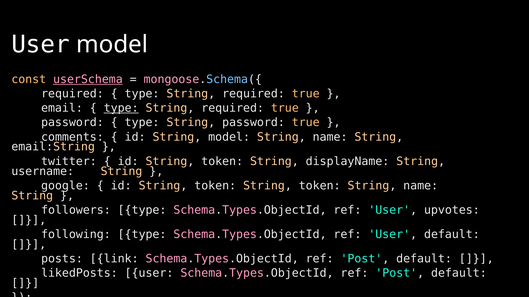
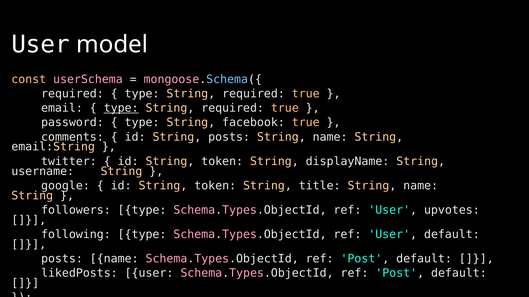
userSchema underline: present -> none
String password: password -> facebook
String model: model -> posts
token String token: token -> title
posts link: link -> name
